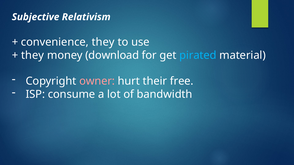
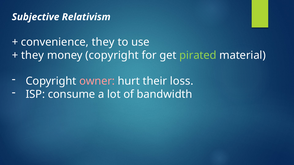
money download: download -> copyright
pirated colour: light blue -> light green
free: free -> loss
